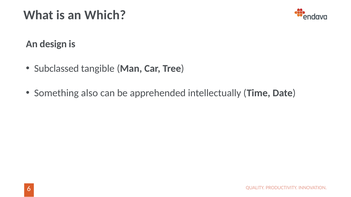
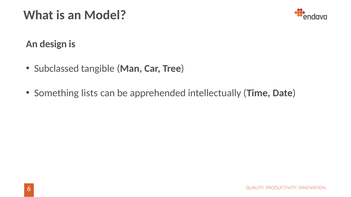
Which: Which -> Model
also: also -> lists
